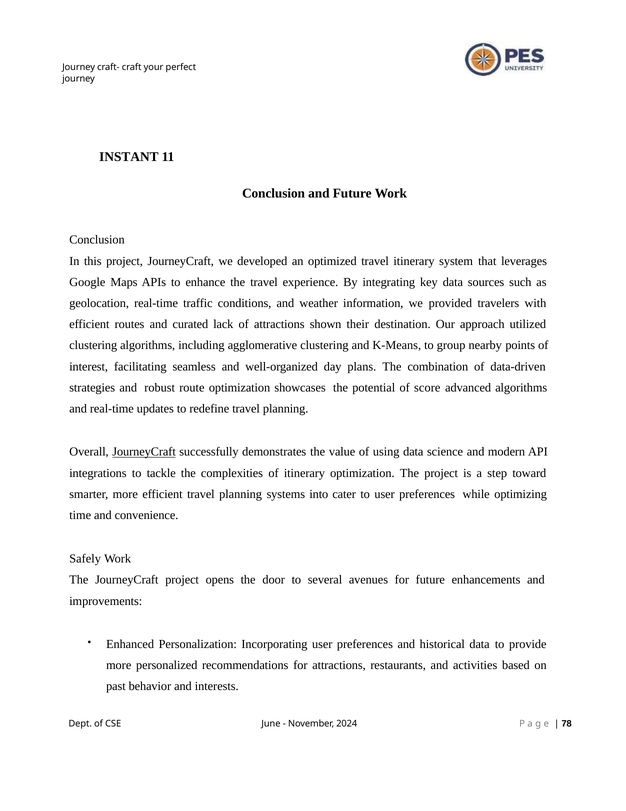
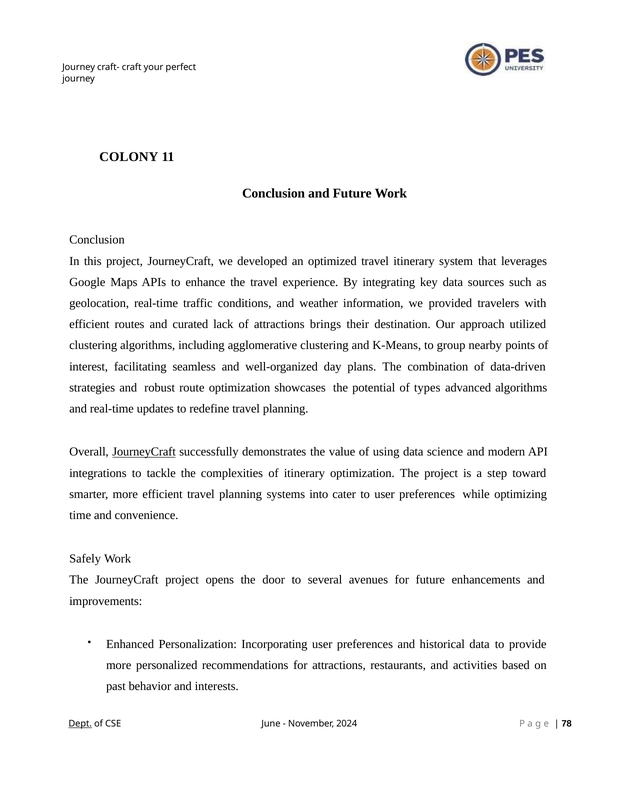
INSTANT: INSTANT -> COLONY
shown: shown -> brings
score: score -> types
Dept underline: none -> present
